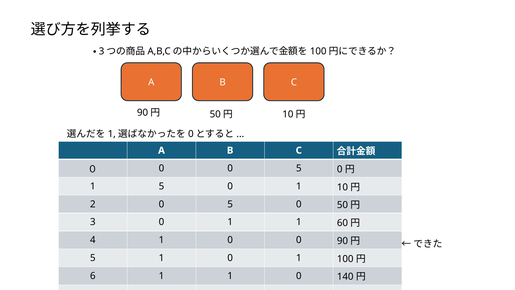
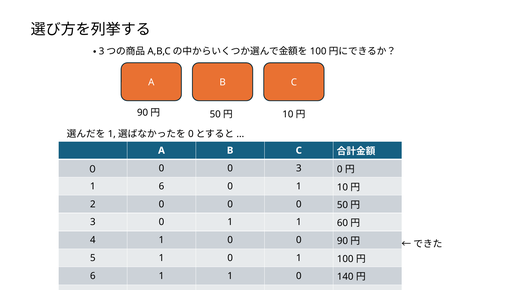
0 0 5: 5 -> 3
1 5: 5 -> 6
2 0 5: 5 -> 0
